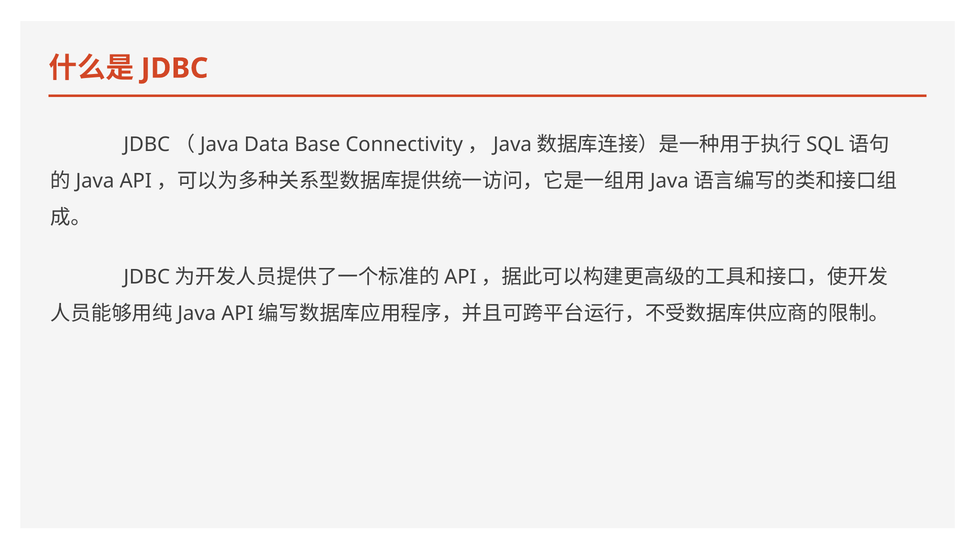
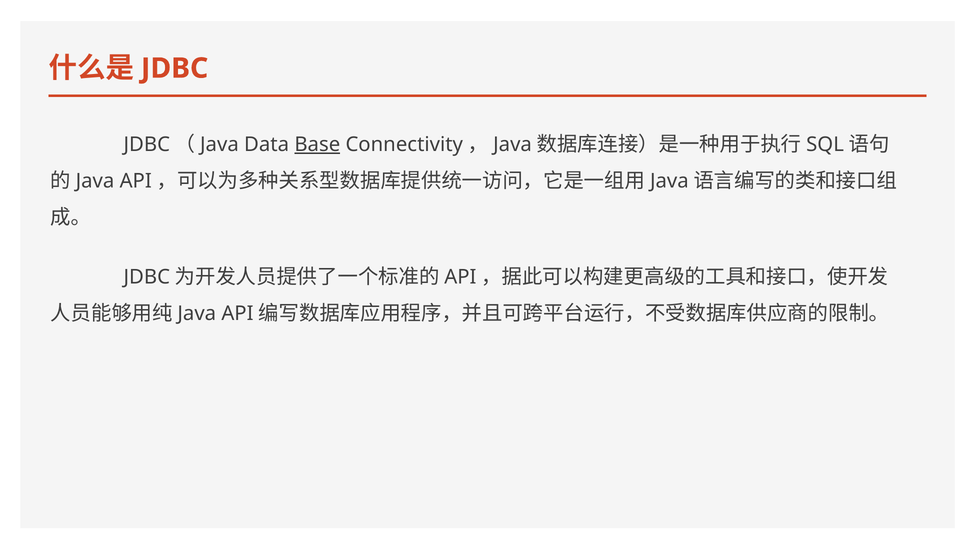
Base underline: none -> present
